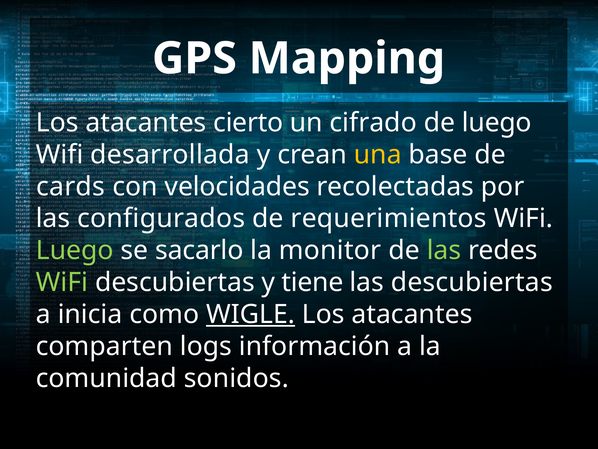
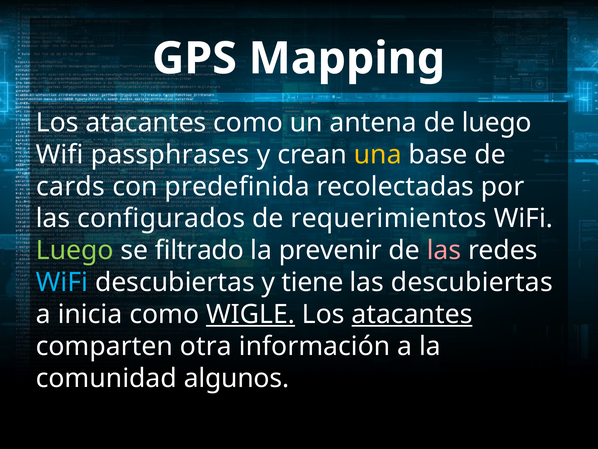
atacantes cierto: cierto -> como
cifrado: cifrado -> antena
desarrollada: desarrollada -> passphrases
velocidades: velocidades -> predefinida
sacarlo: sacarlo -> filtrado
monitor: monitor -> prevenir
las at (444, 250) colour: light green -> pink
WiFi at (62, 282) colour: light green -> light blue
atacantes at (412, 314) underline: none -> present
logs: logs -> otra
sonidos: sonidos -> algunos
